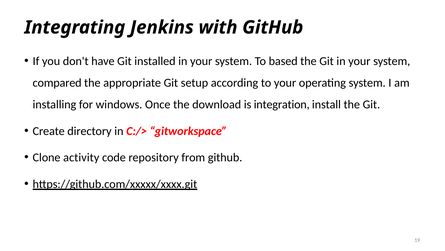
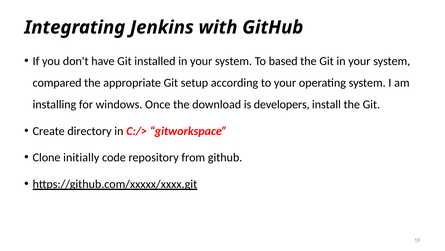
integration: integration -> developers
activity: activity -> initially
